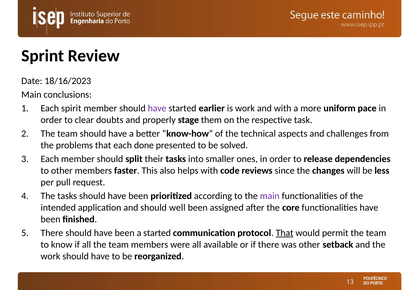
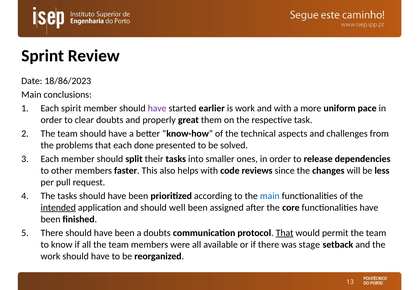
18/16/2023: 18/16/2023 -> 18/86/2023
stage: stage -> great
main at (270, 196) colour: purple -> blue
intended underline: none -> present
a started: started -> doubts
was other: other -> stage
